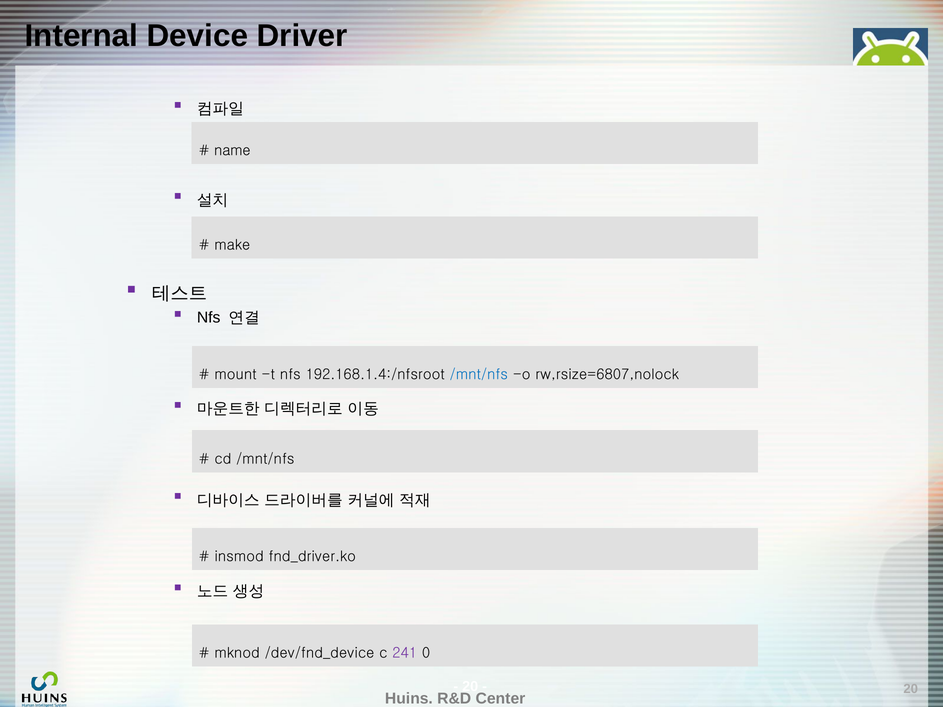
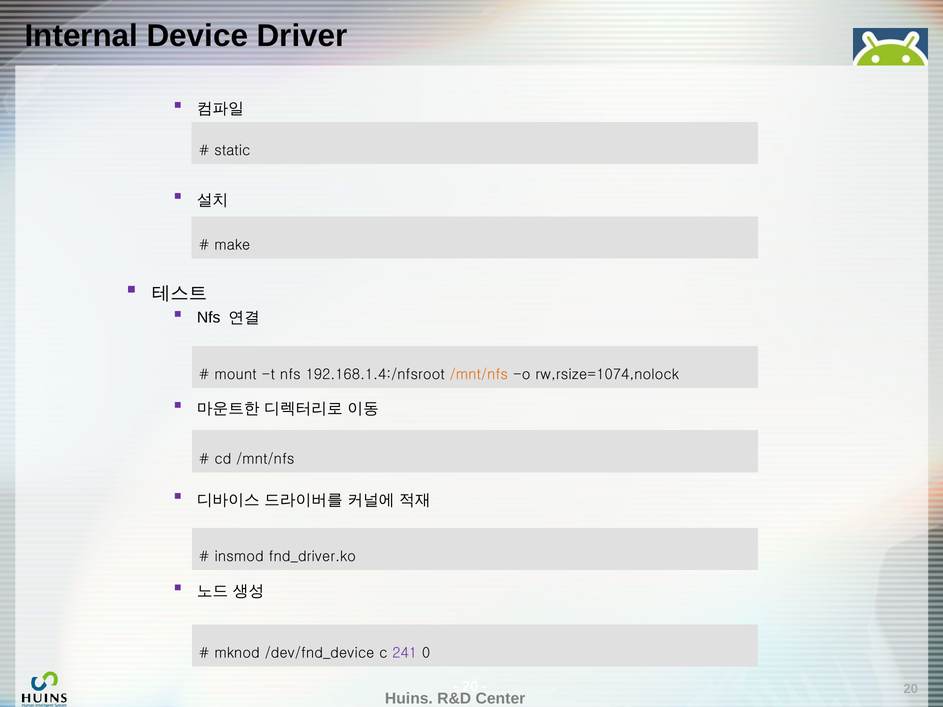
name: name -> static
/mnt/nfs at (479, 375) colour: blue -> orange
rw,rsize=6807,nolock: rw,rsize=6807,nolock -> rw,rsize=1074,nolock
